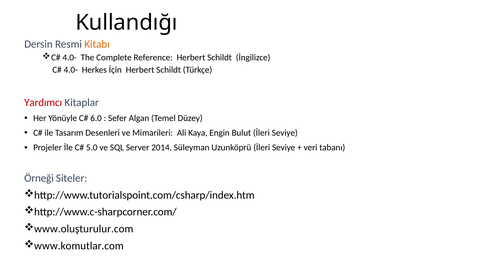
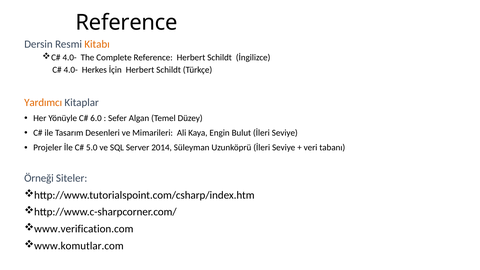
Kullandığı at (126, 23): Kullandığı -> Reference
Yardımcı colour: red -> orange
www.oluşturulur.com: www.oluşturulur.com -> www.verification.com
